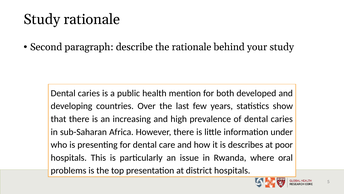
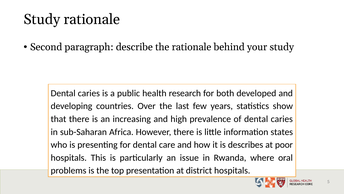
mention: mention -> research
under: under -> states
